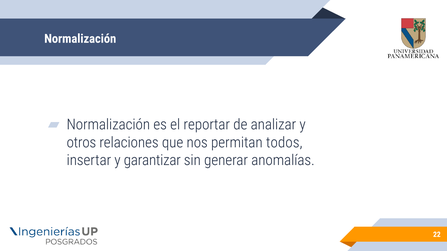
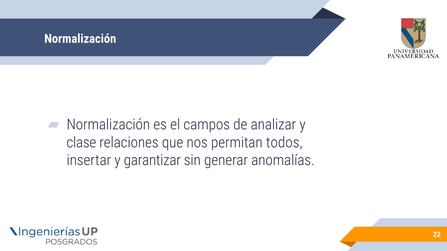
reportar: reportar -> campos
otros: otros -> clase
